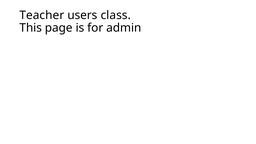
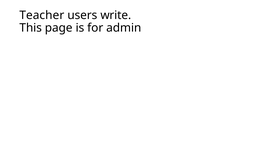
class: class -> write
